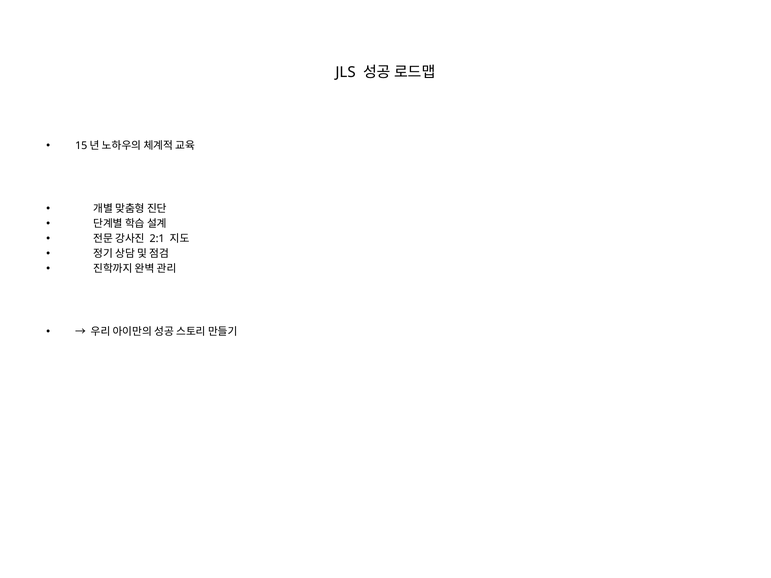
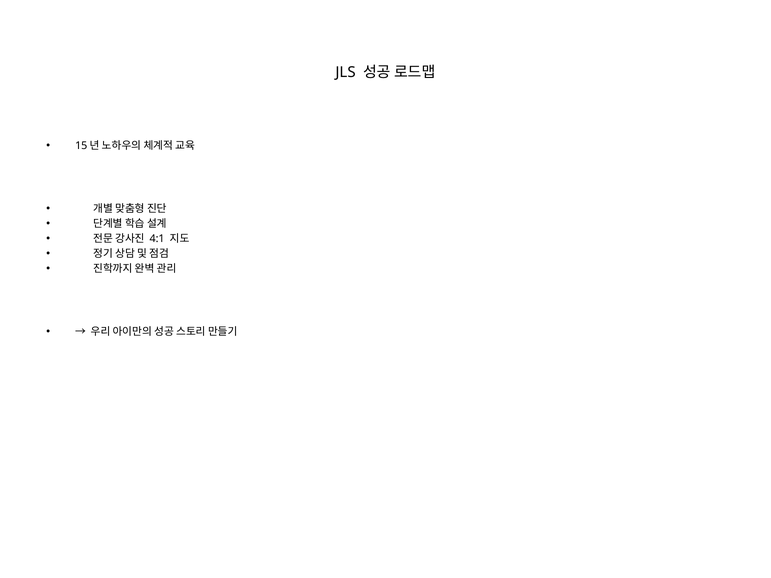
2:1: 2:1 -> 4:1
